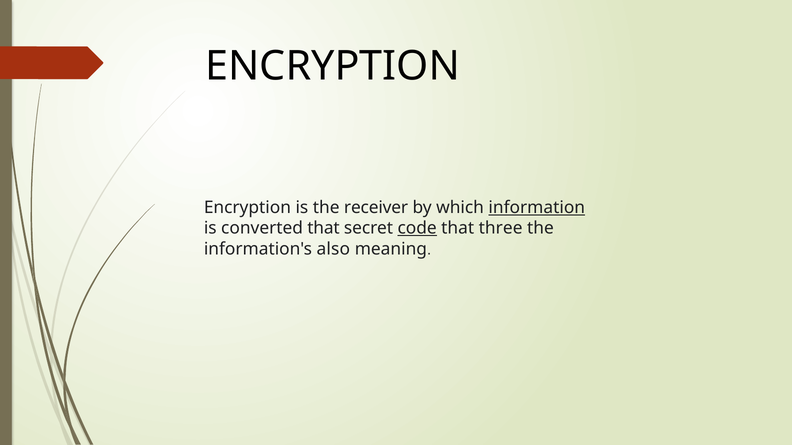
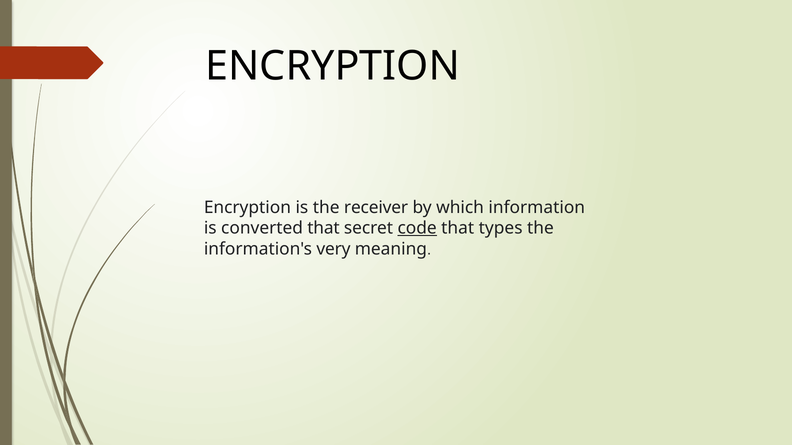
information underline: present -> none
three: three -> types
also: also -> very
